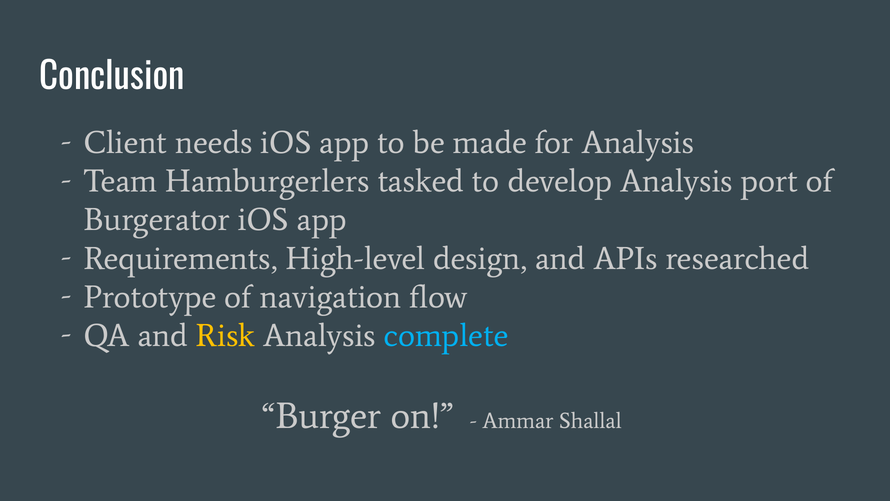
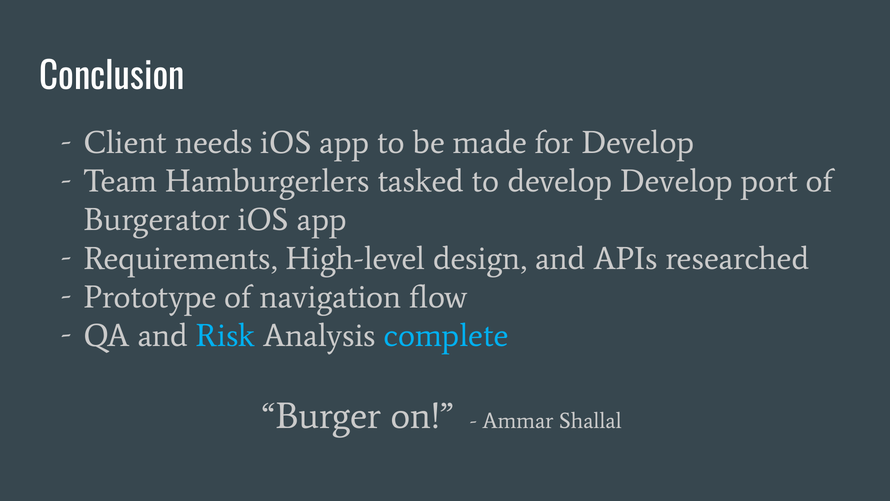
for Analysis: Analysis -> Develop
develop Analysis: Analysis -> Develop
Risk colour: yellow -> light blue
